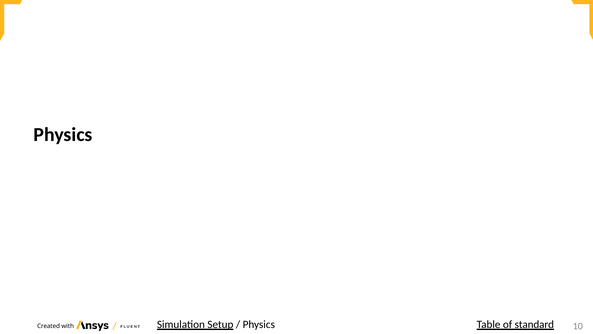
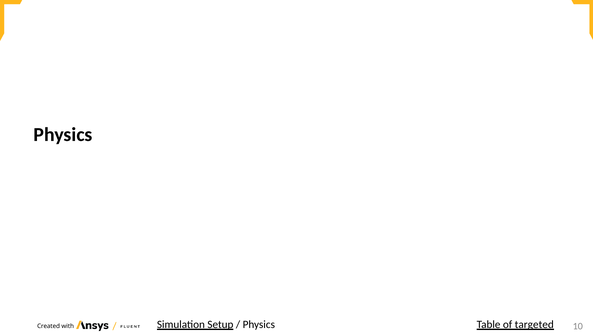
standard: standard -> targeted
